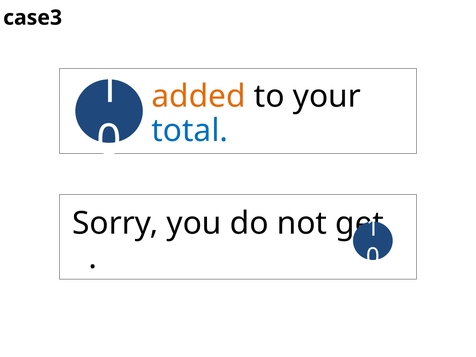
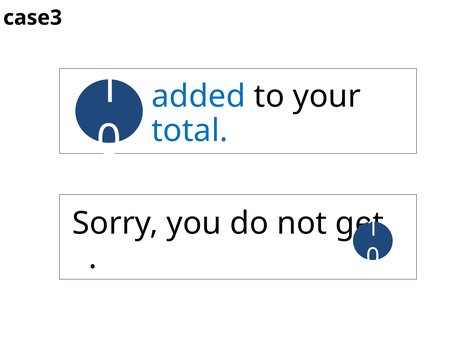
added colour: orange -> blue
